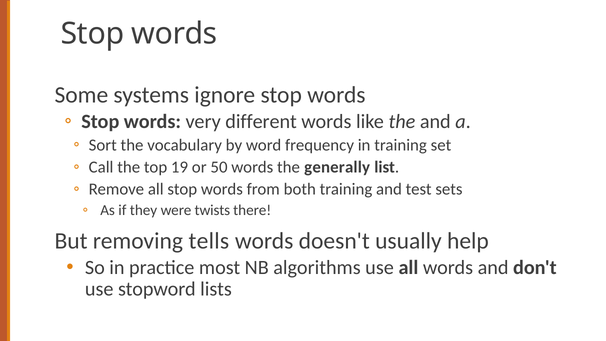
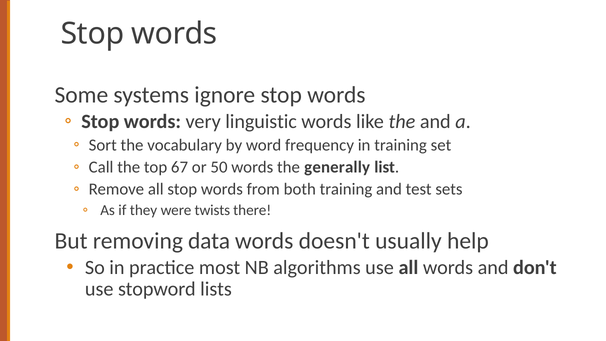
different: different -> linguistic
19: 19 -> 67
tells: tells -> data
